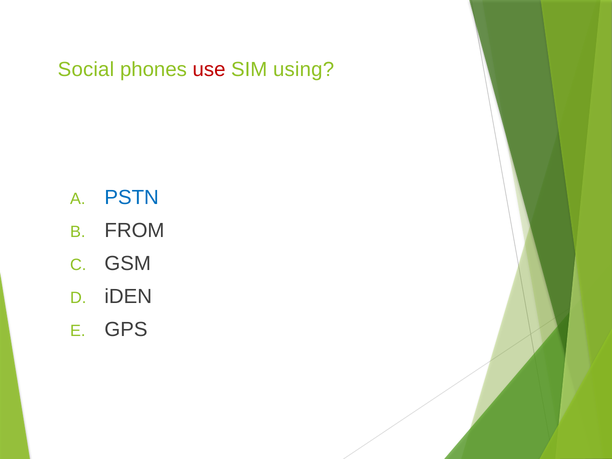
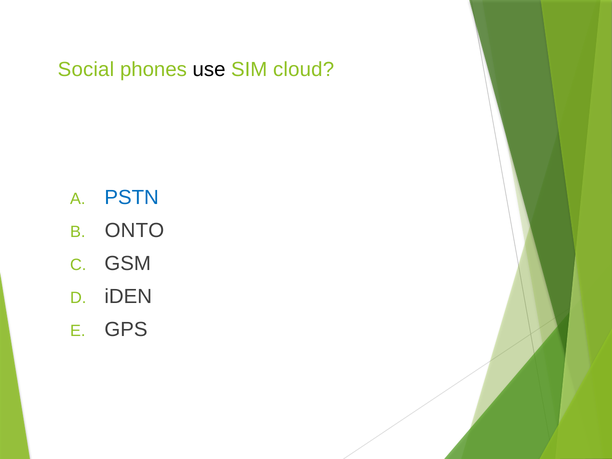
use colour: red -> black
using: using -> cloud
FROM: FROM -> ONTO
